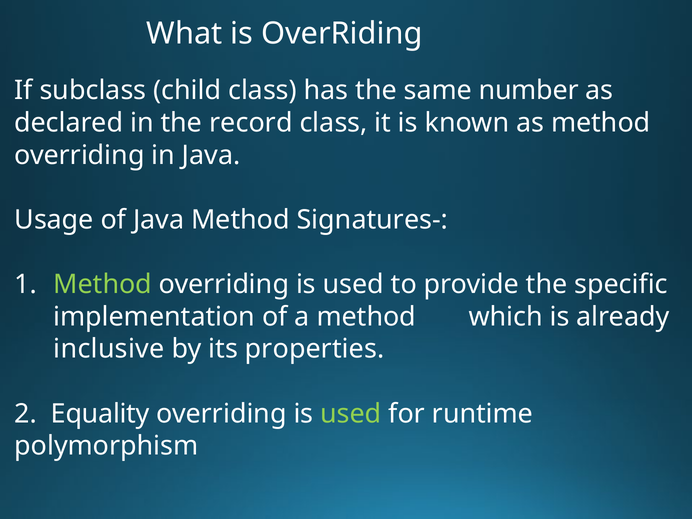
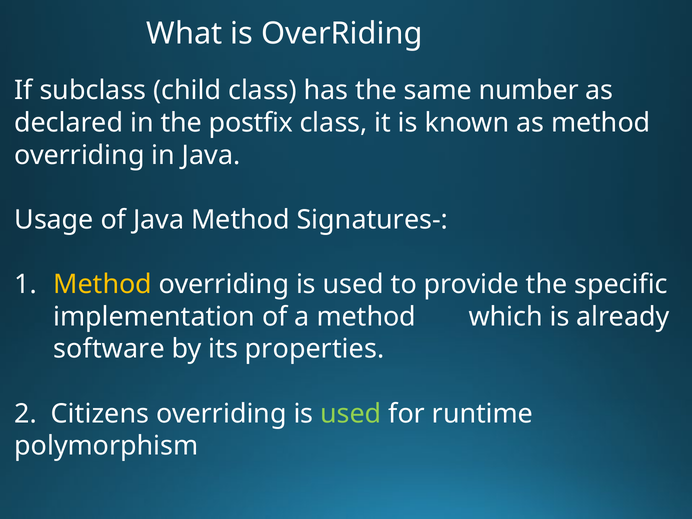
record: record -> postfix
Method at (103, 284) colour: light green -> yellow
inclusive: inclusive -> software
Equality: Equality -> Citizens
